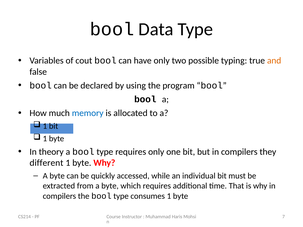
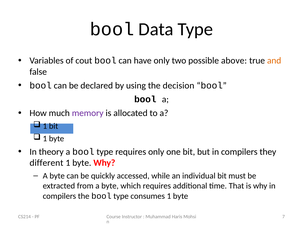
typing: typing -> above
program: program -> decision
memory colour: blue -> purple
